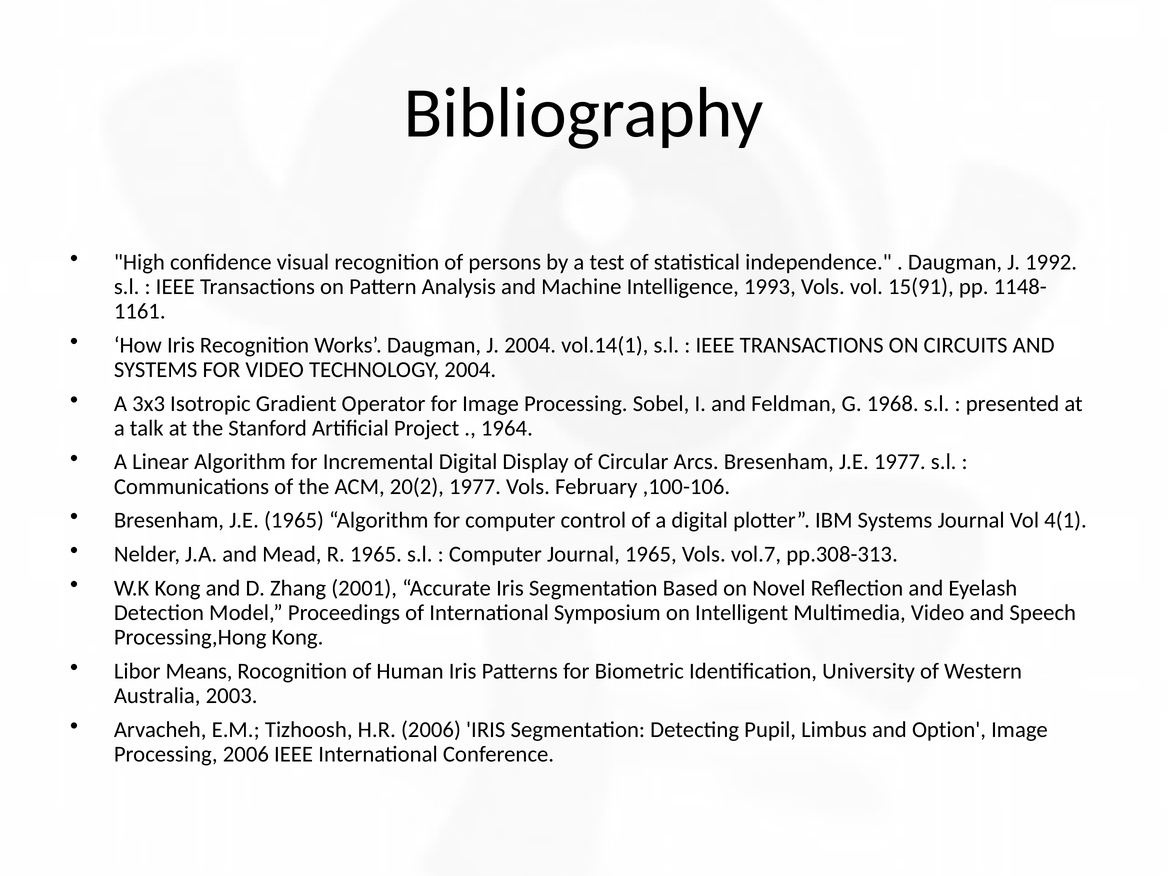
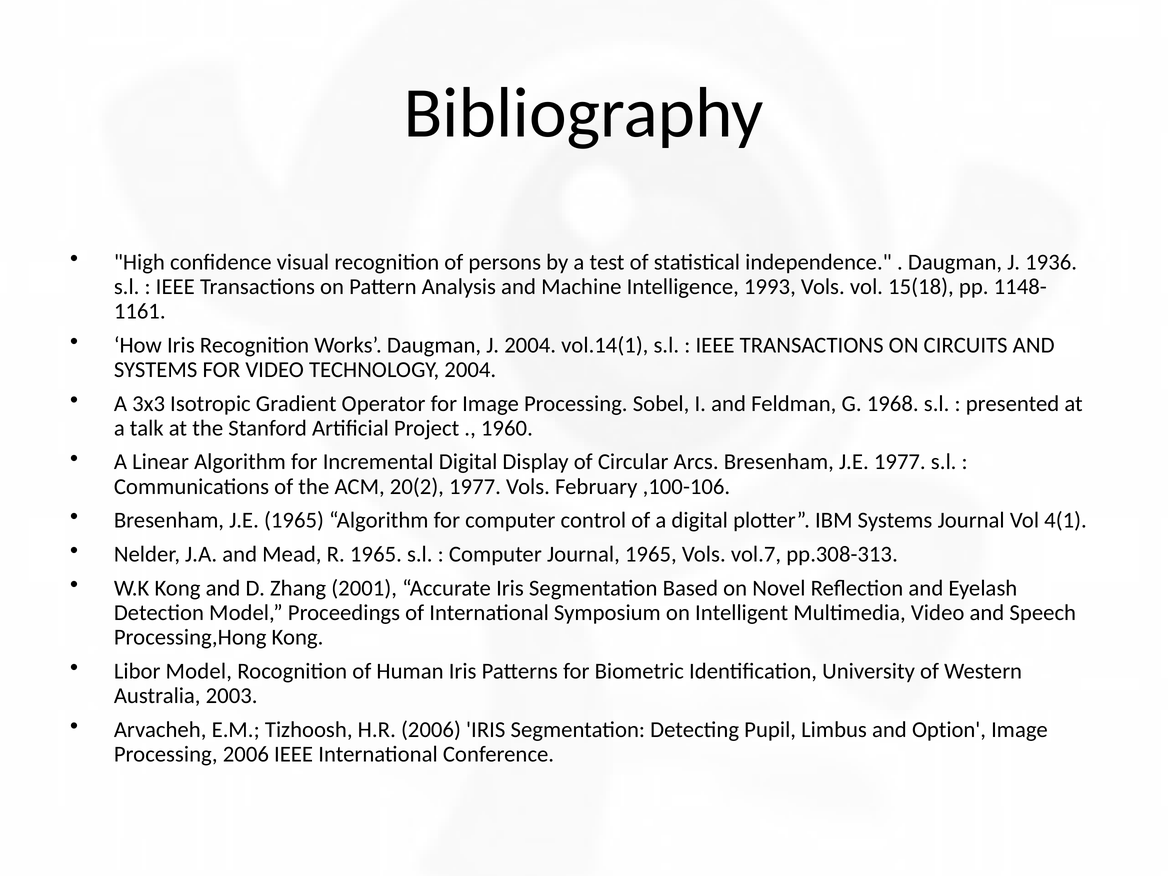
1992: 1992 -> 1936
15(91: 15(91 -> 15(18
1964: 1964 -> 1960
Libor Means: Means -> Model
